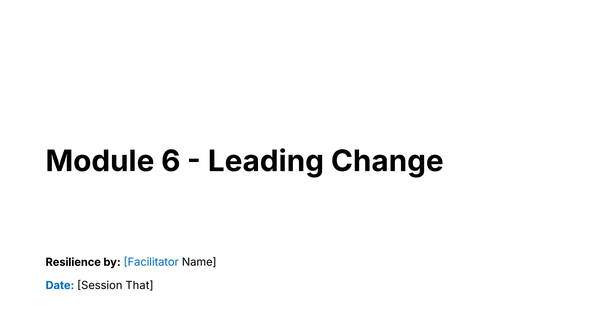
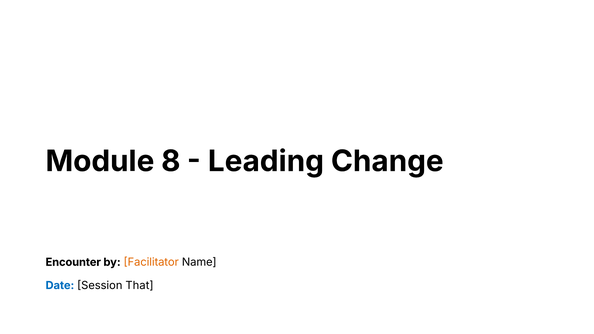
6: 6 -> 8
Resilience: Resilience -> Encounter
Facilitator colour: blue -> orange
